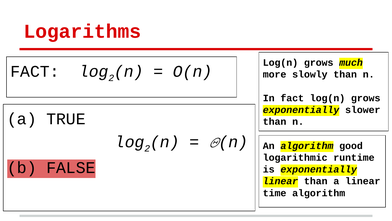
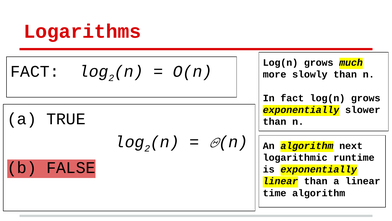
good: good -> next
